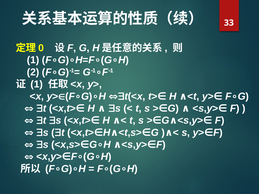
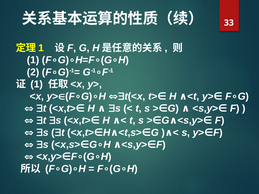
0 at (41, 48): 0 -> 1
